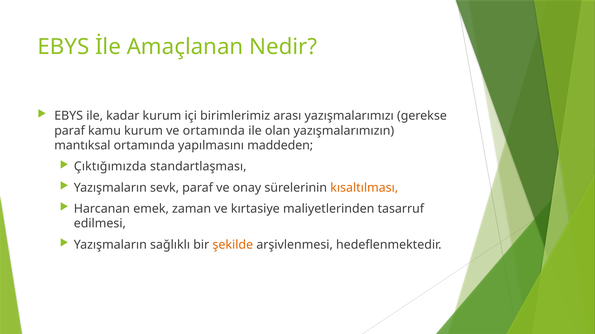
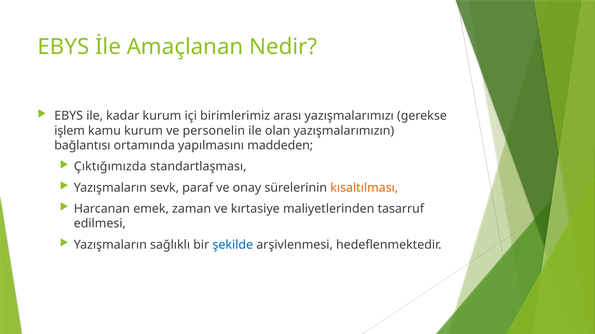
paraf at (70, 131): paraf -> işlem
ve ortamında: ortamında -> personelin
mantıksal: mantıksal -> bağlantısı
şekilde colour: orange -> blue
